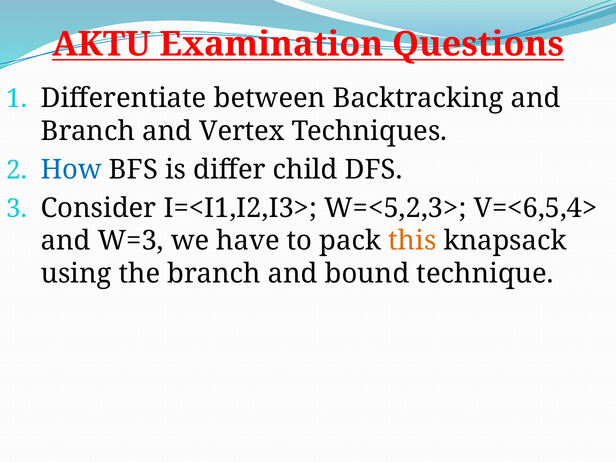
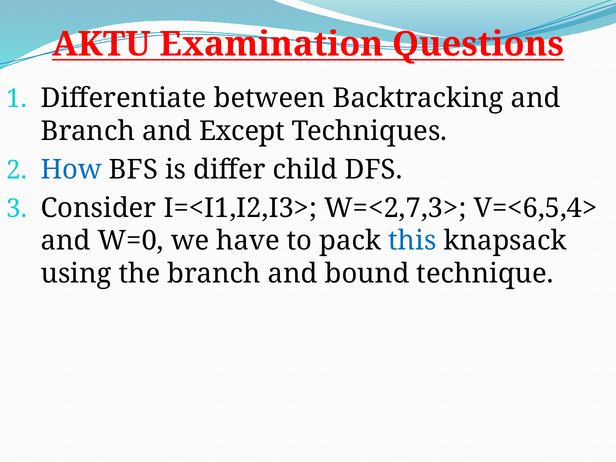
Vertex: Vertex -> Except
W=<5,2,3>: W=<5,2,3> -> W=<2,7,3>
W=3: W=3 -> W=0
this colour: orange -> blue
